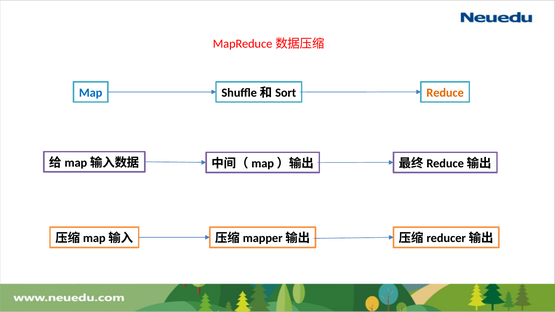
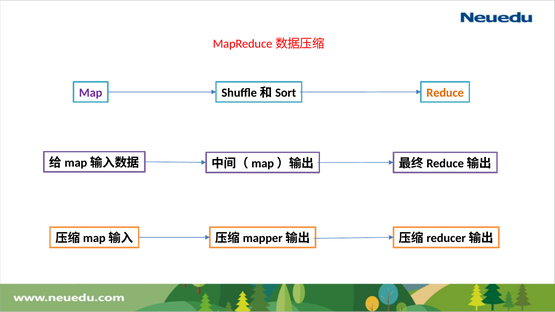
Map colour: blue -> purple
